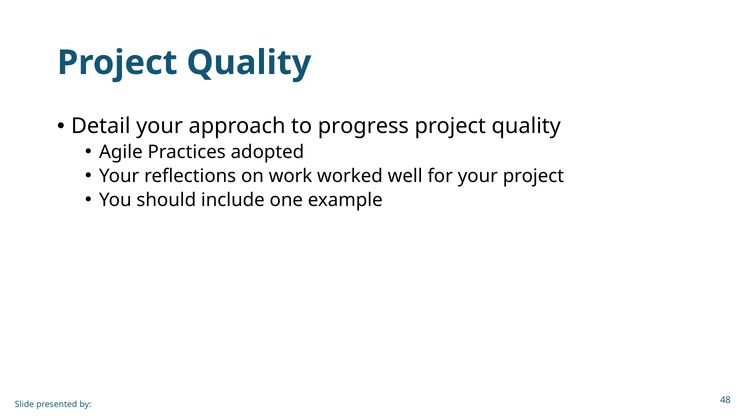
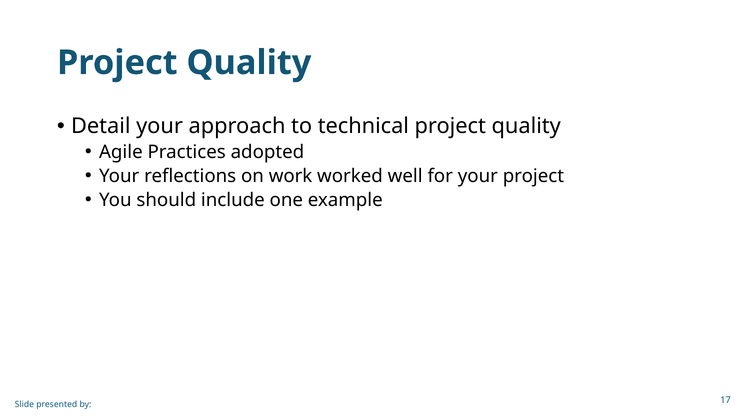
progress: progress -> technical
48: 48 -> 17
